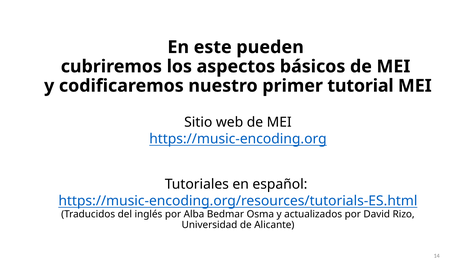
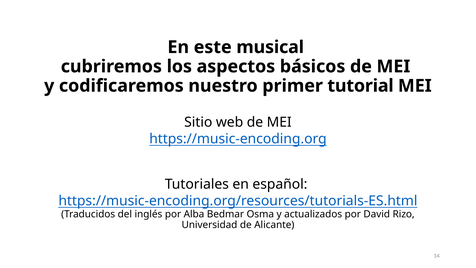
pueden: pueden -> musical
